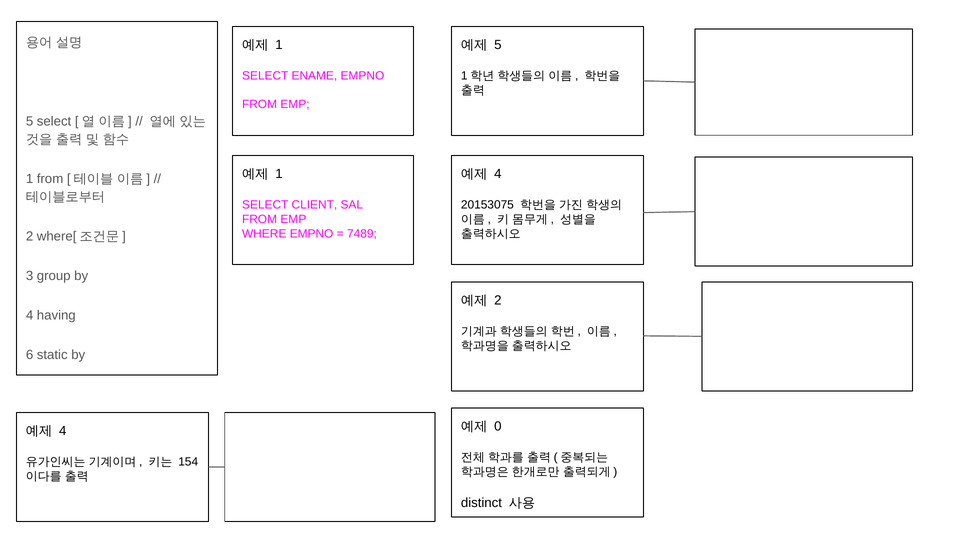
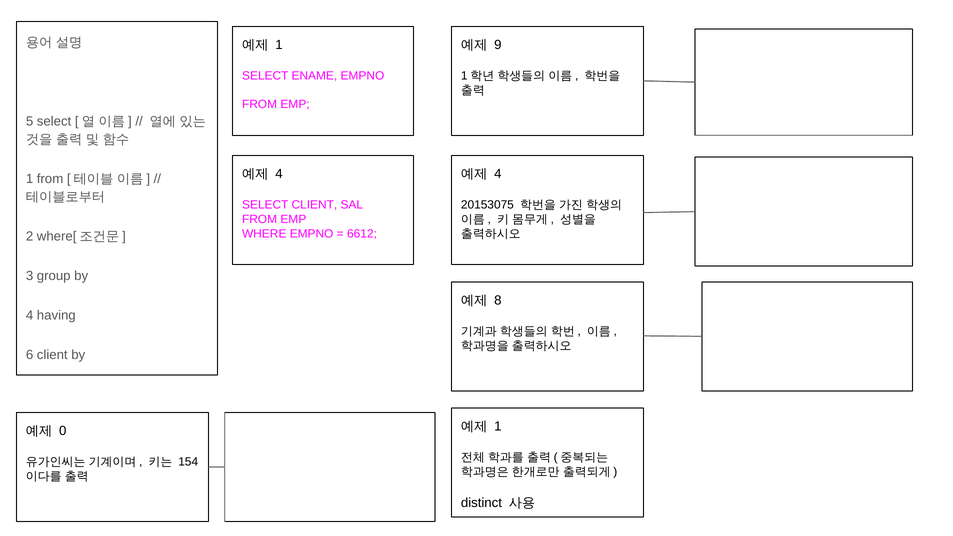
5 at (498, 45): 5 -> 9
1 at (279, 174): 1 -> 4
7489: 7489 -> 6612
2 at (498, 300): 2 -> 8
6 static: static -> client
0 at (498, 427): 0 -> 1
4 at (63, 431): 4 -> 0
